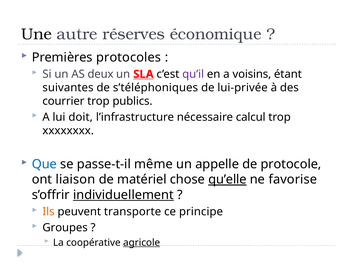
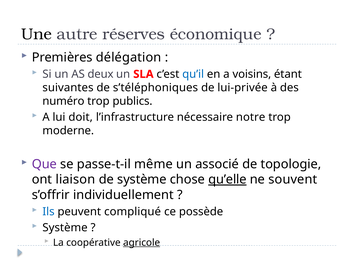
protocoles: protocoles -> délégation
SLA underline: present -> none
qu’il colour: purple -> blue
courrier: courrier -> numéro
calcul: calcul -> notre
xxxxxxxx: xxxxxxxx -> moderne
Que colour: blue -> purple
appelle: appelle -> associé
protocole: protocole -> topologie
de matériel: matériel -> système
favorise: favorise -> souvent
individuellement underline: present -> none
Ils colour: orange -> blue
transporte: transporte -> compliqué
principe: principe -> possède
Groupes at (65, 228): Groupes -> Système
